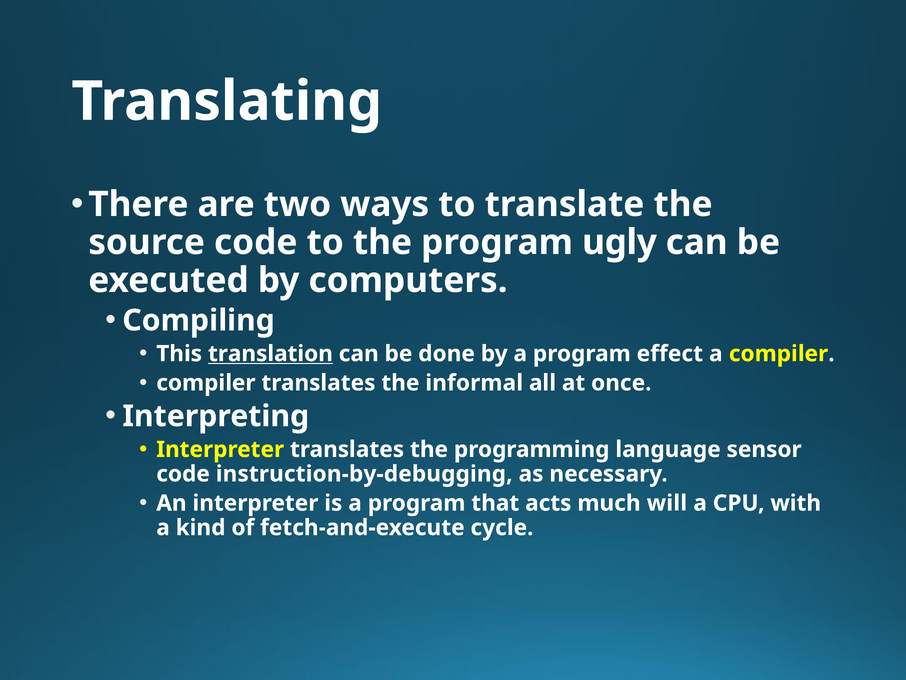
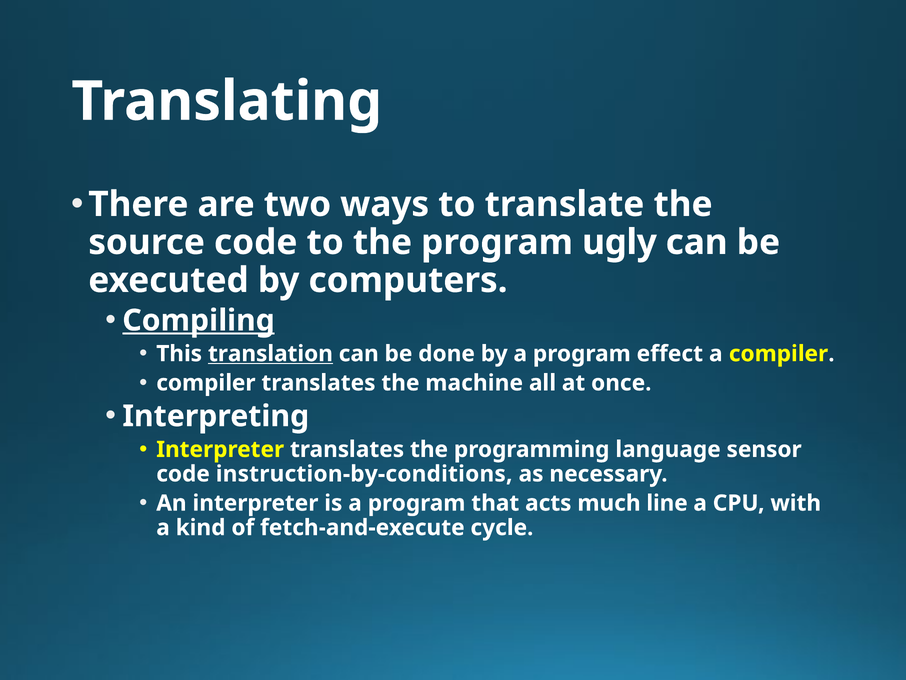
Compiling underline: none -> present
informal: informal -> machine
instruction-by-debugging: instruction-by-debugging -> instruction-by-conditions
will: will -> line
